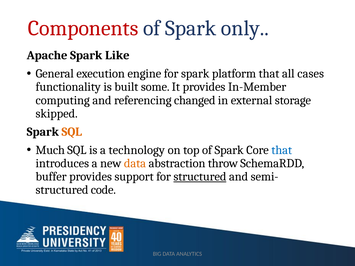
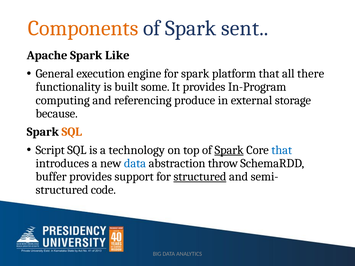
Components colour: red -> orange
only: only -> sent
cases: cases -> there
In-Member: In-Member -> In-Program
changed: changed -> produce
skipped: skipped -> because
Much: Much -> Script
Spark at (229, 150) underline: none -> present
data at (135, 163) colour: orange -> blue
